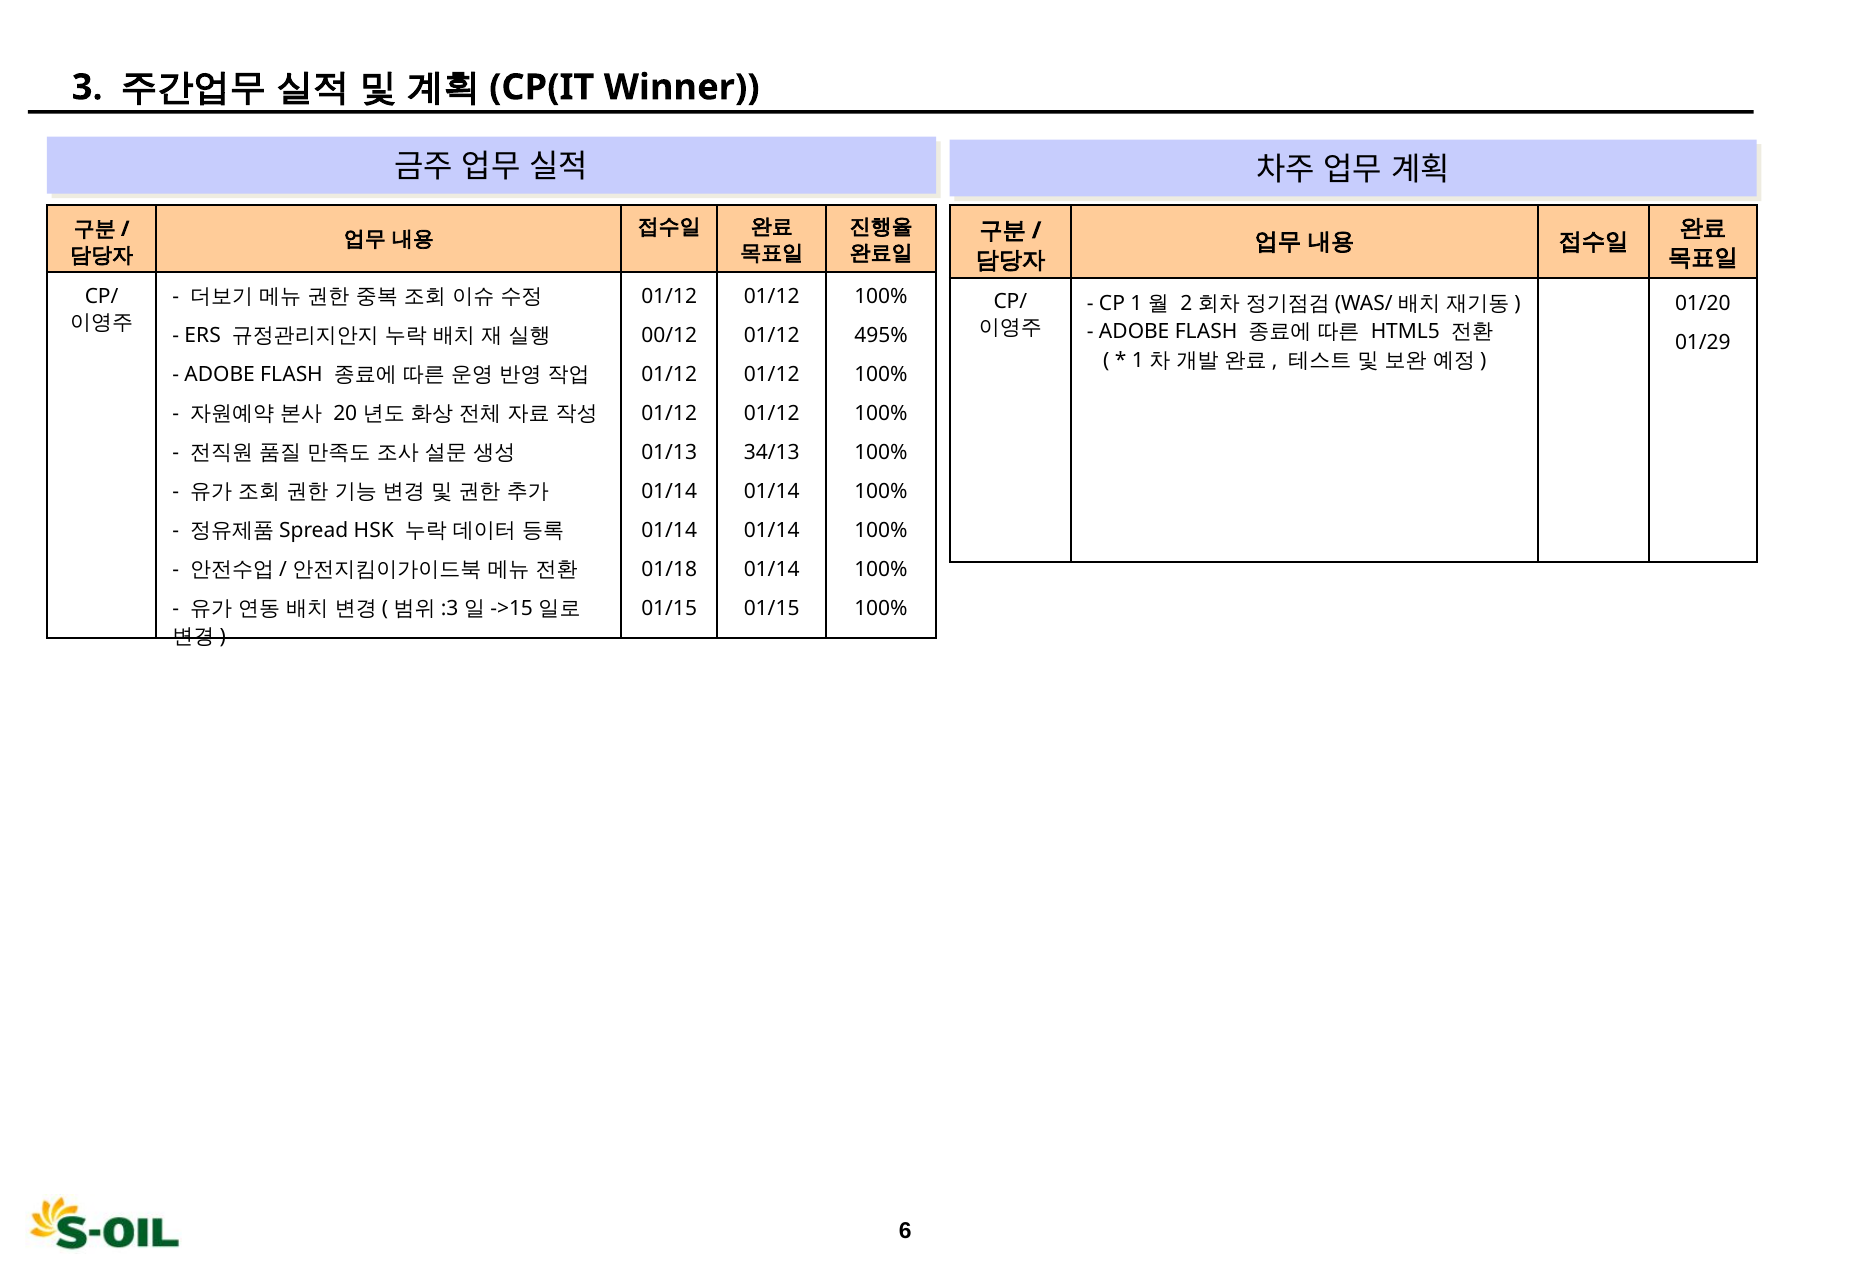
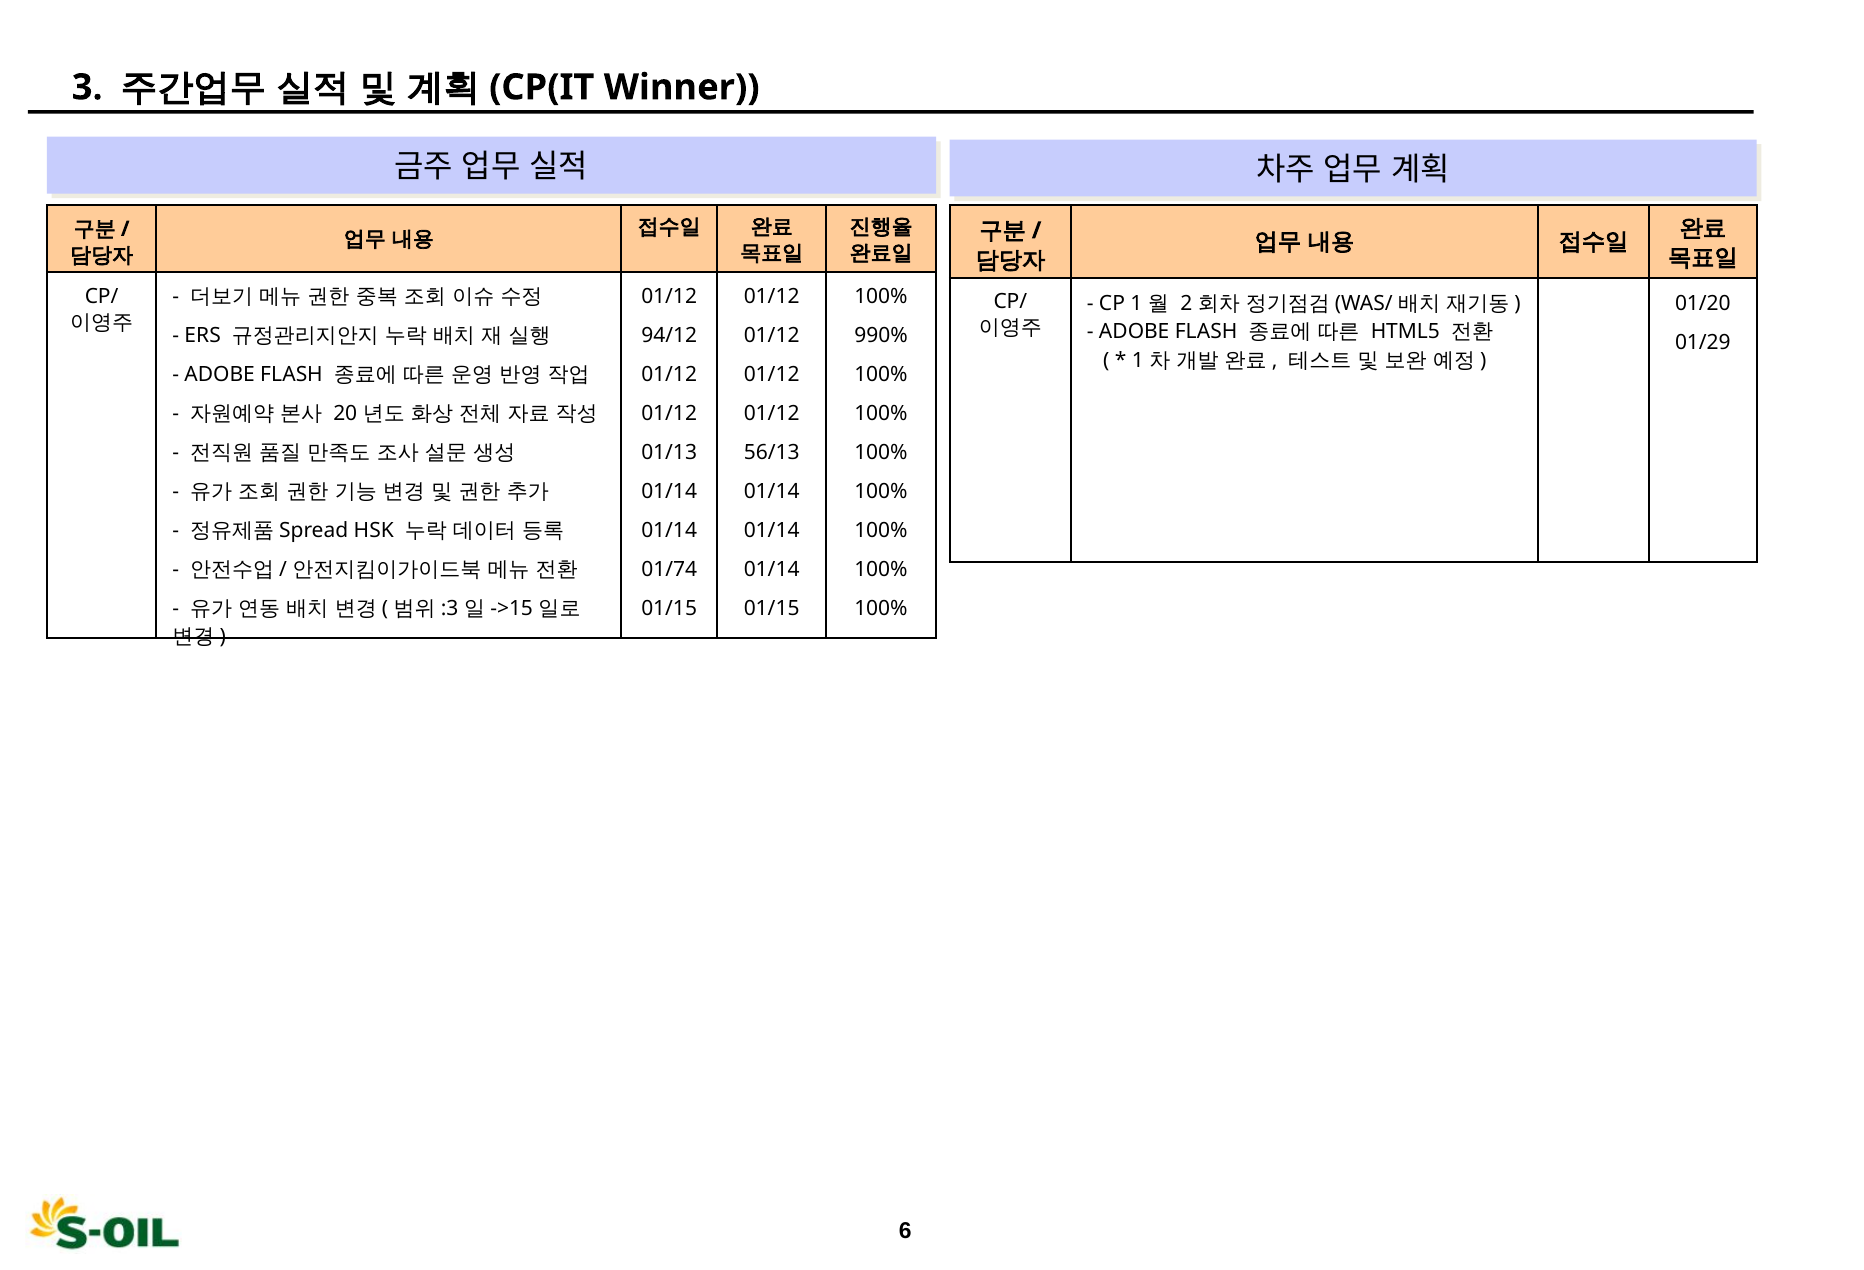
00/12: 00/12 -> 94/12
495%: 495% -> 990%
34/13: 34/13 -> 56/13
01/18: 01/18 -> 01/74
